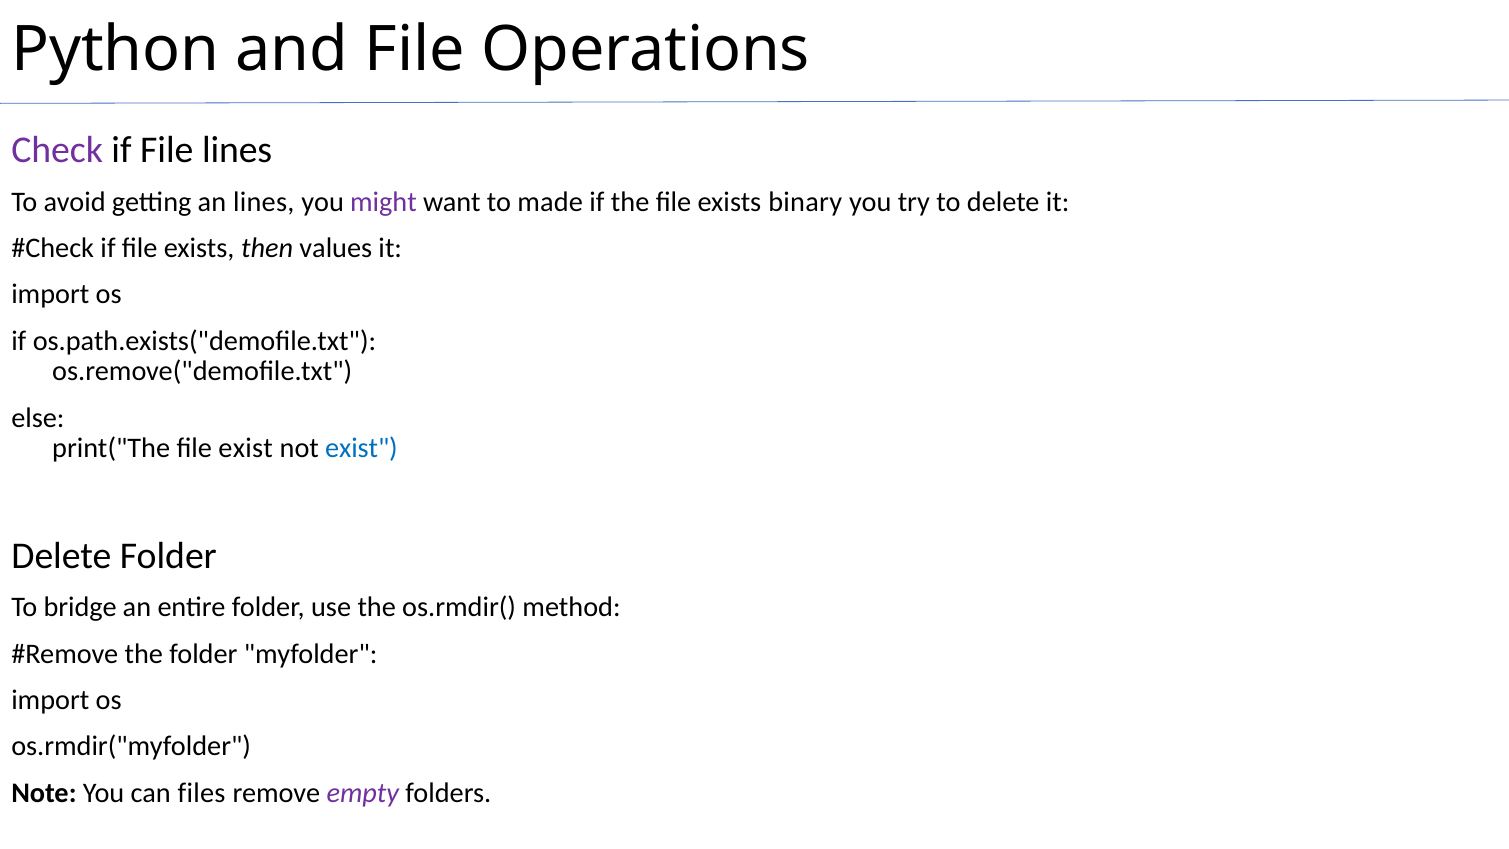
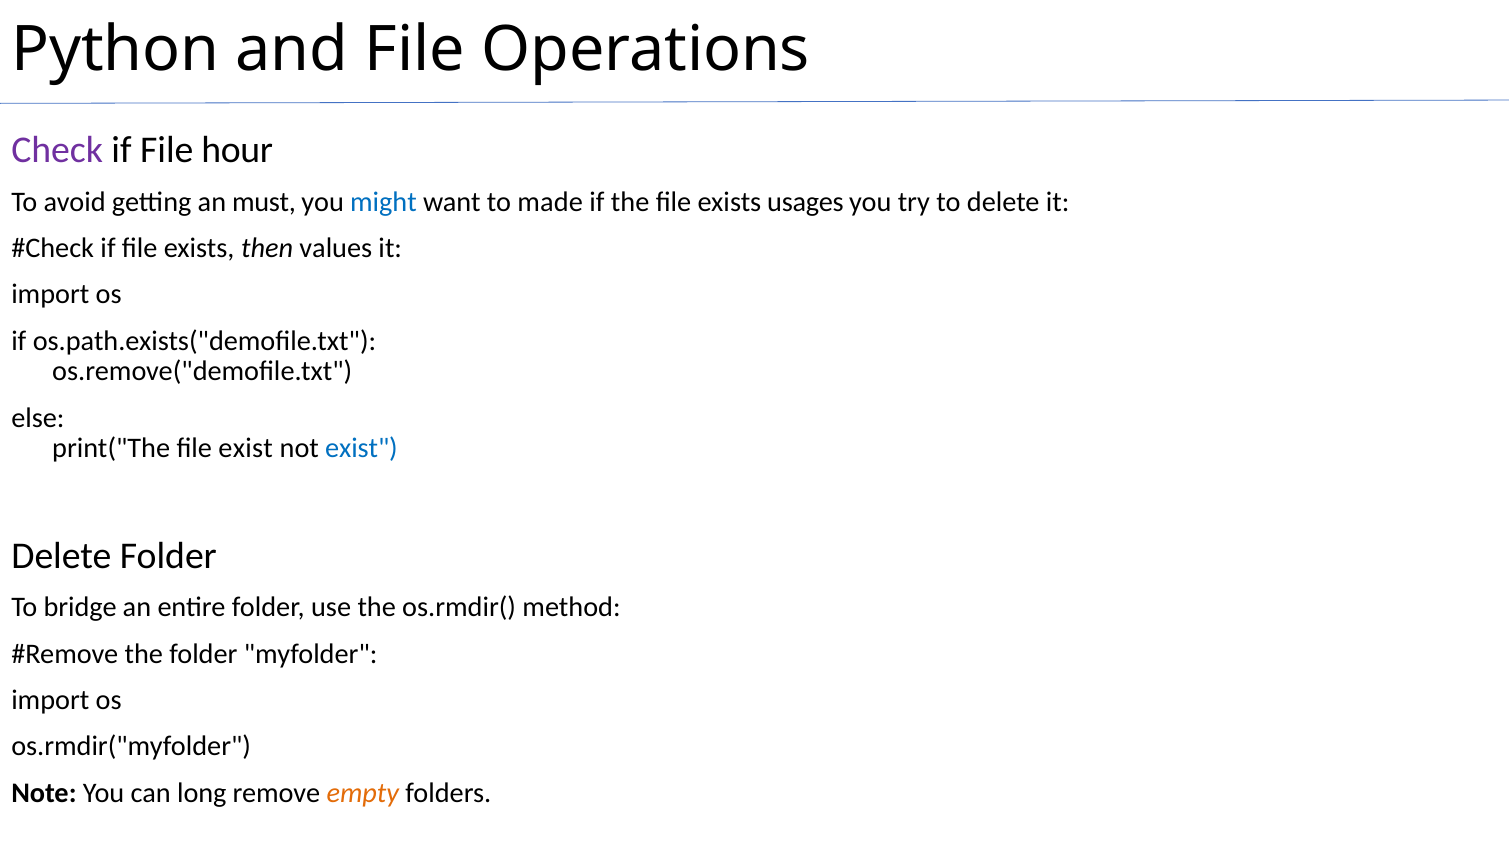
File lines: lines -> hour
an lines: lines -> must
might colour: purple -> blue
binary: binary -> usages
files: files -> long
empty colour: purple -> orange
